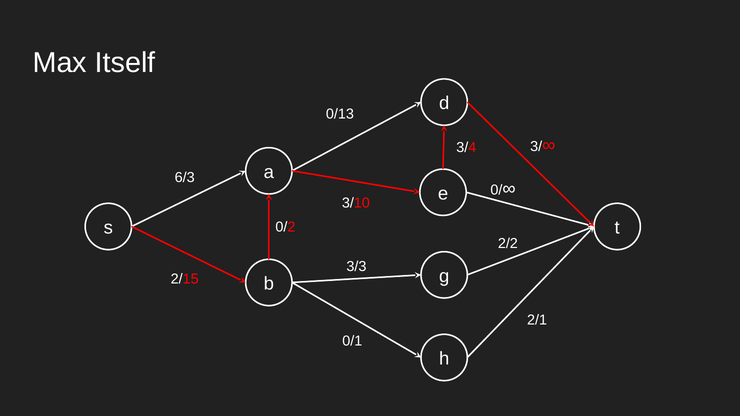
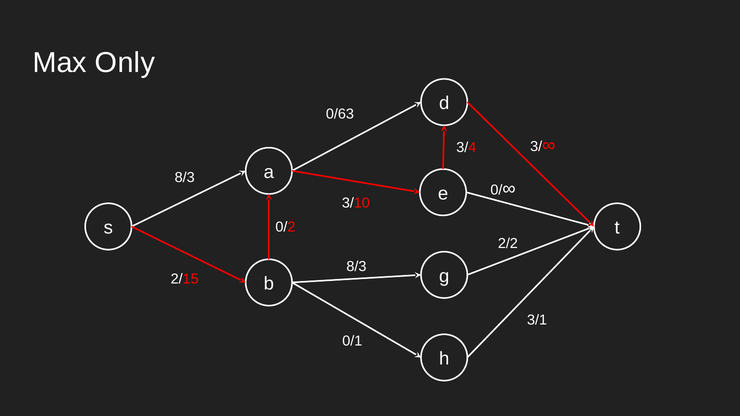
Itself: Itself -> Only
0/13: 0/13 -> 0/63
6/3 at (185, 178): 6/3 -> 8/3
3/3 at (356, 267): 3/3 -> 8/3
2/1: 2/1 -> 3/1
